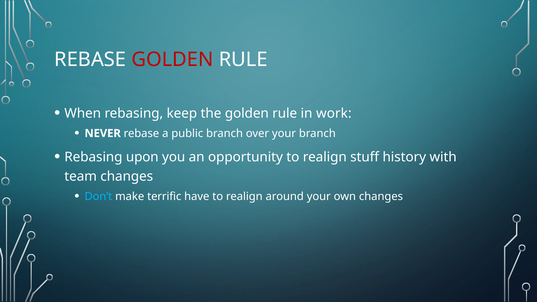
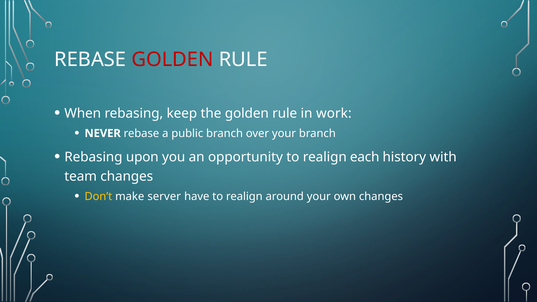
stuff: stuff -> each
Don’t colour: light blue -> yellow
terrific: terrific -> server
